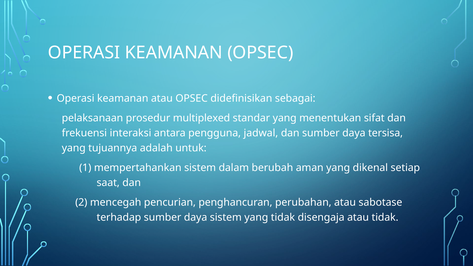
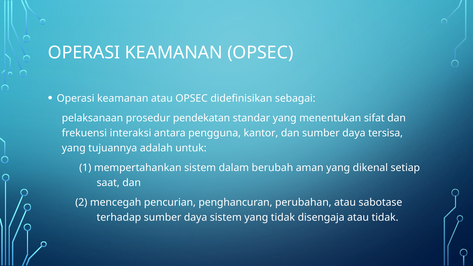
multiplexed: multiplexed -> pendekatan
jadwal: jadwal -> kantor
